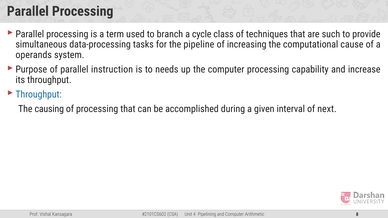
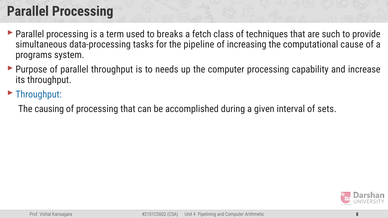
branch: branch -> breaks
cycle: cycle -> fetch
operands: operands -> programs
parallel instruction: instruction -> throughput
next: next -> sets
